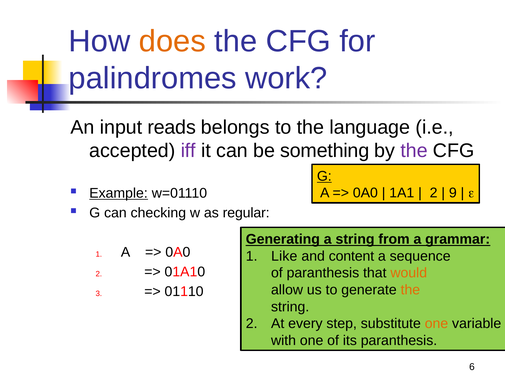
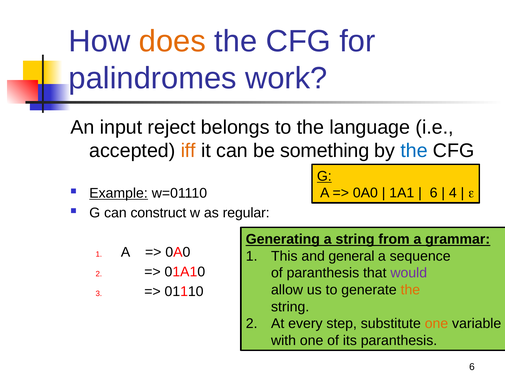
reads: reads -> reject
iff colour: purple -> orange
the at (414, 151) colour: purple -> blue
2 at (434, 193): 2 -> 6
9: 9 -> 4
checking: checking -> construct
Like: Like -> This
content: content -> general
would colour: orange -> purple
